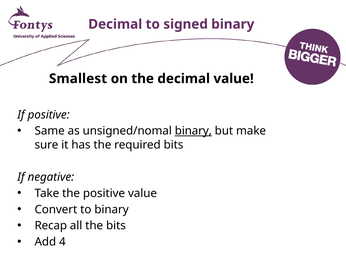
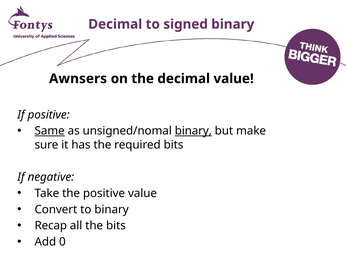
Smallest: Smallest -> Awnsers
Same underline: none -> present
4: 4 -> 0
